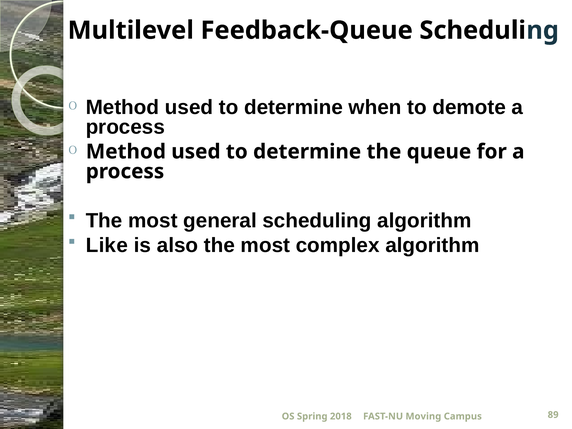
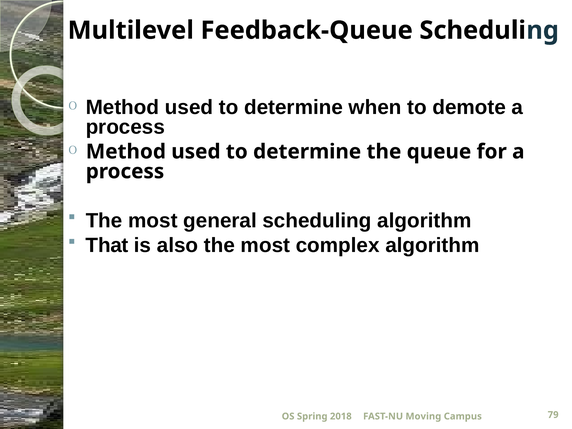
Like: Like -> That
89: 89 -> 79
